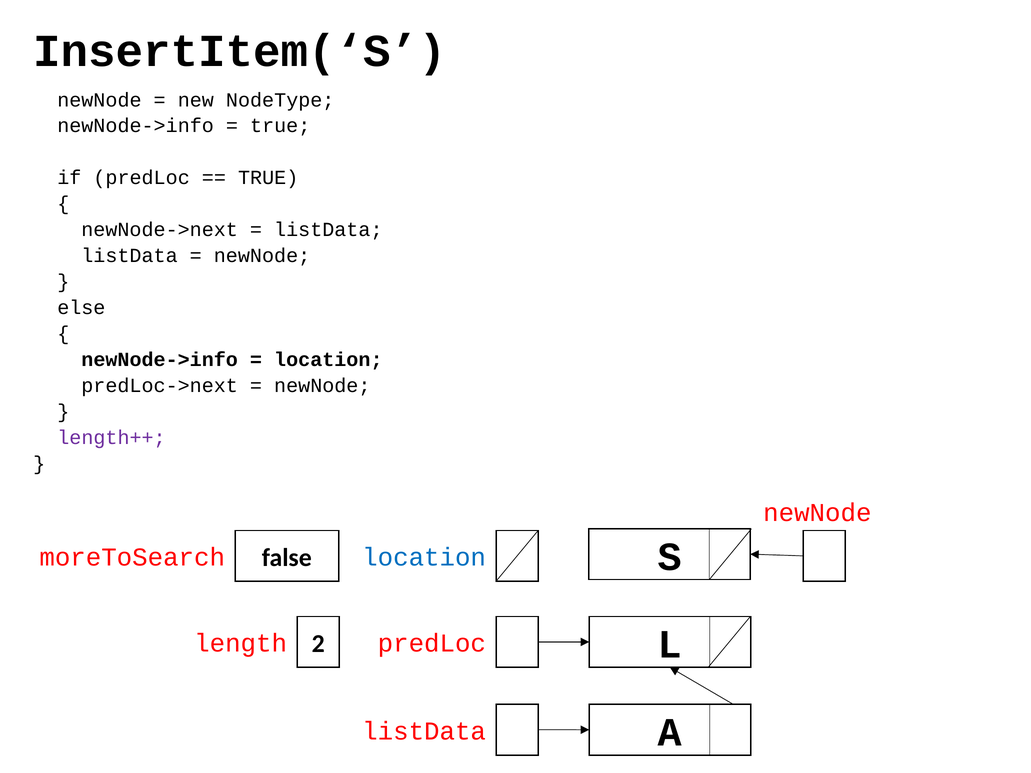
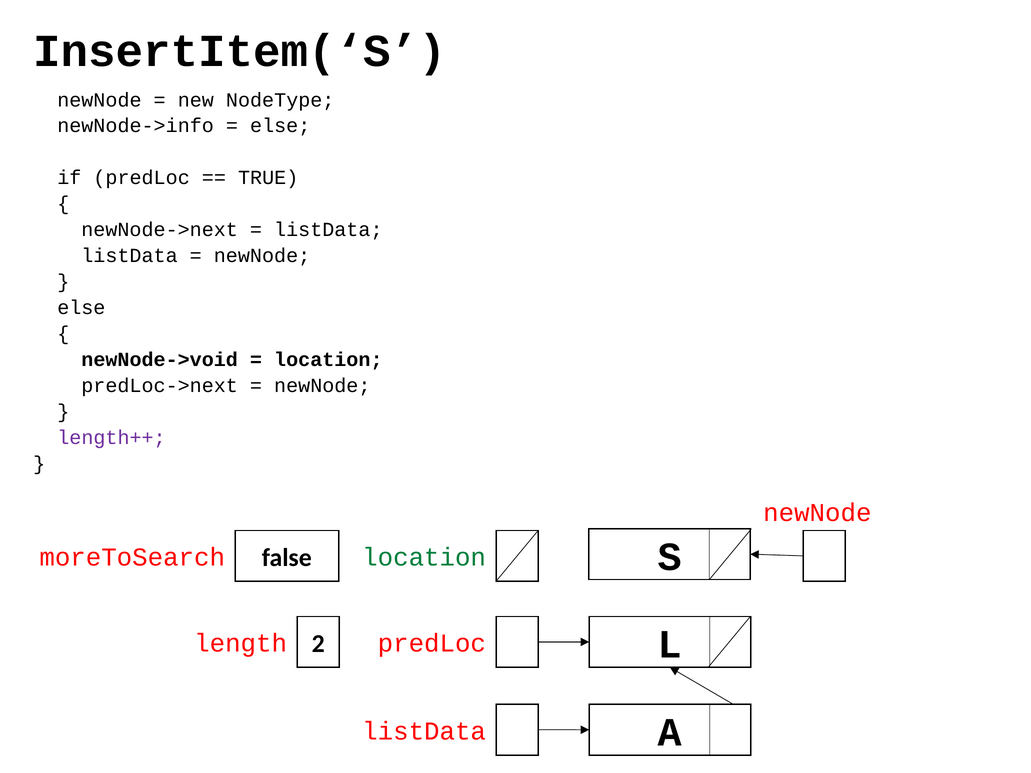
true at (280, 126): true -> else
newNode->info at (160, 360): newNode->info -> newNode->void
location at (424, 558) colour: blue -> green
